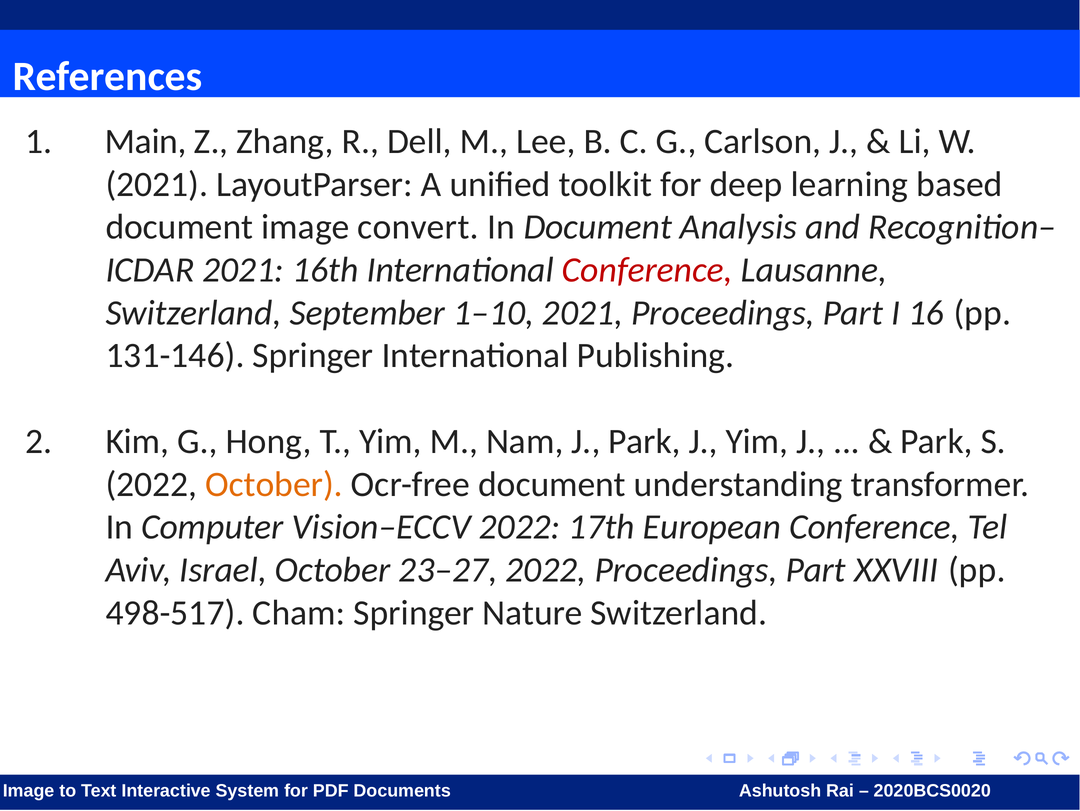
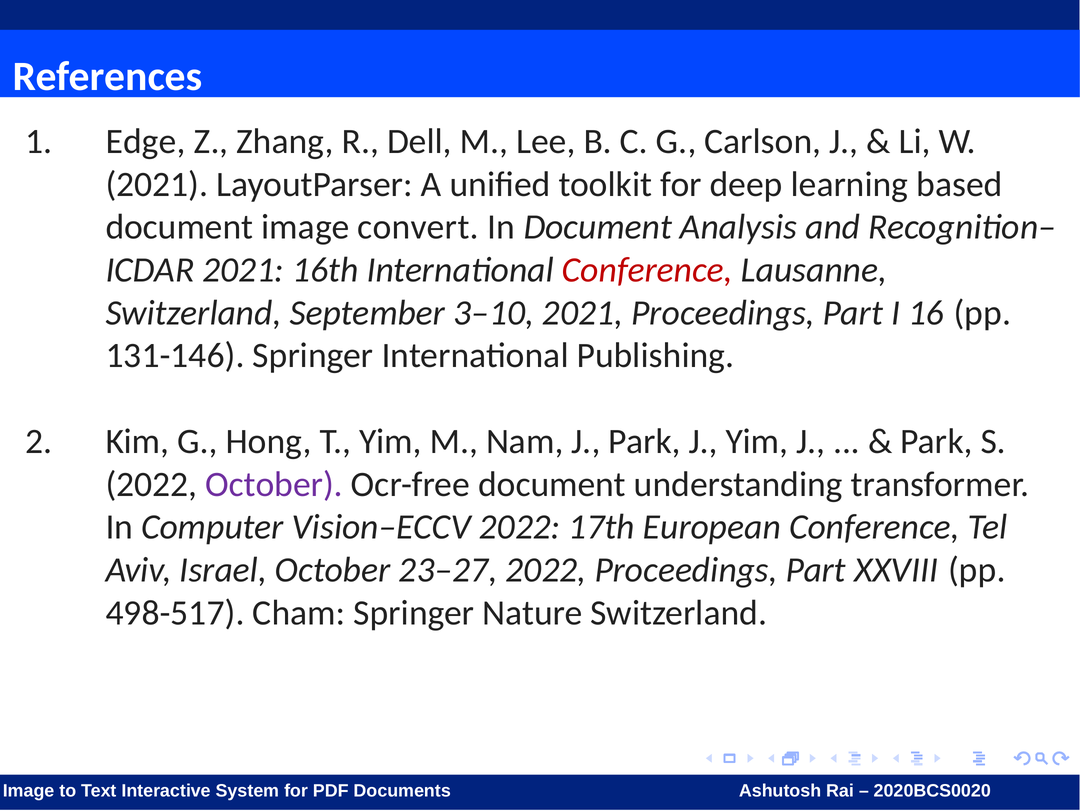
Main: Main -> Edge
1–10: 1–10 -> 3–10
October at (274, 484) colour: orange -> purple
